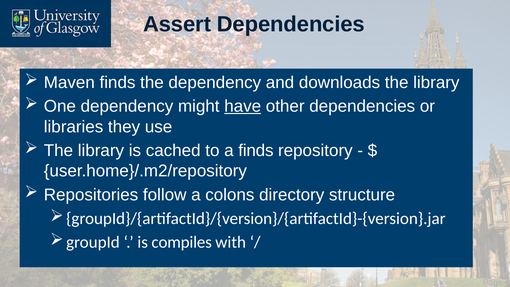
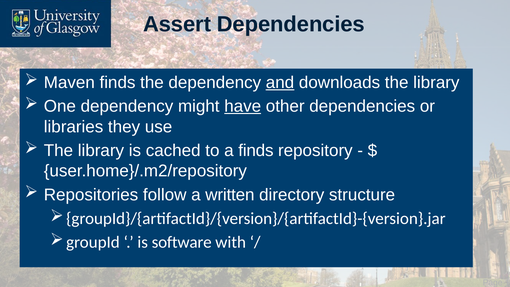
and underline: none -> present
colons: colons -> written
compiles: compiles -> software
